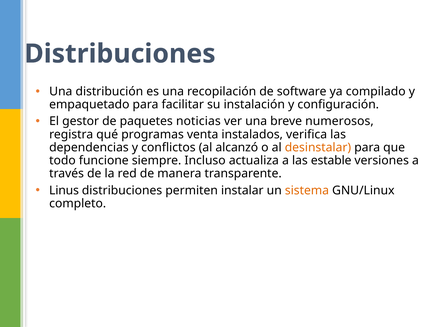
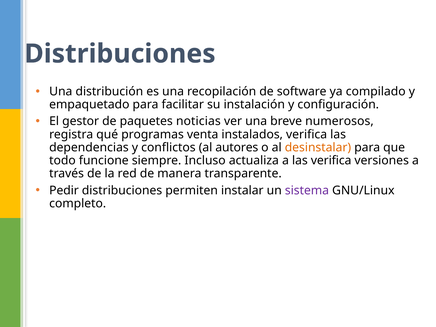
alcanzó: alcanzó -> autores
las estable: estable -> verifica
Linus: Linus -> Pedir
sistema colour: orange -> purple
